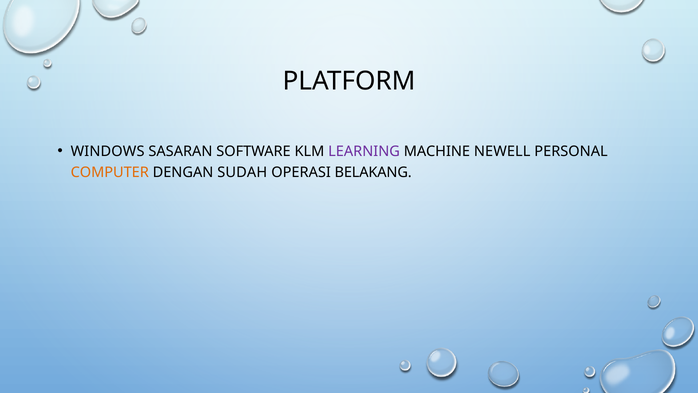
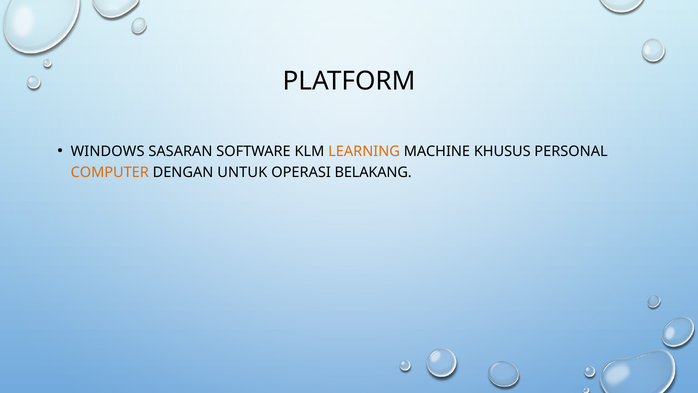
LEARNING colour: purple -> orange
NEWELL: NEWELL -> KHUSUS
SUDAH: SUDAH -> UNTUK
